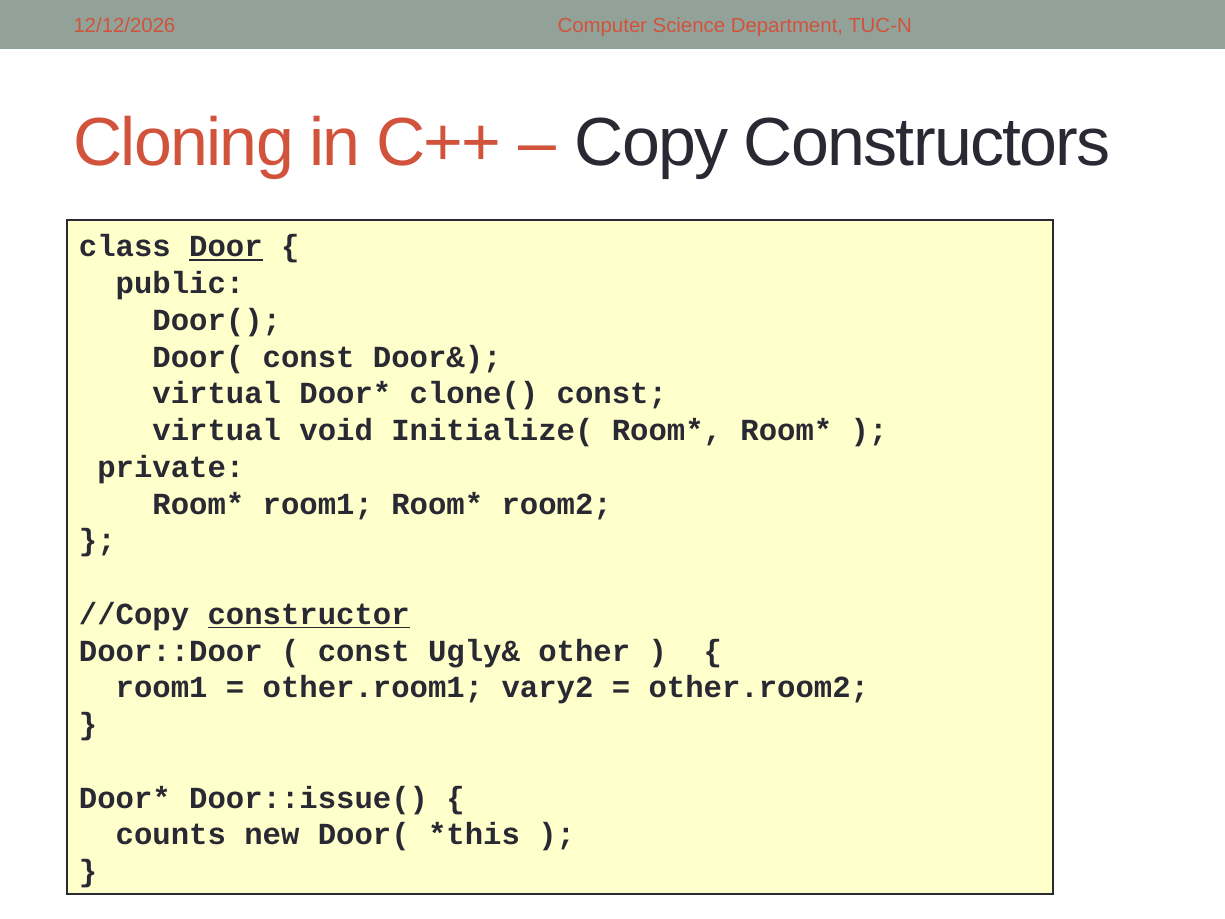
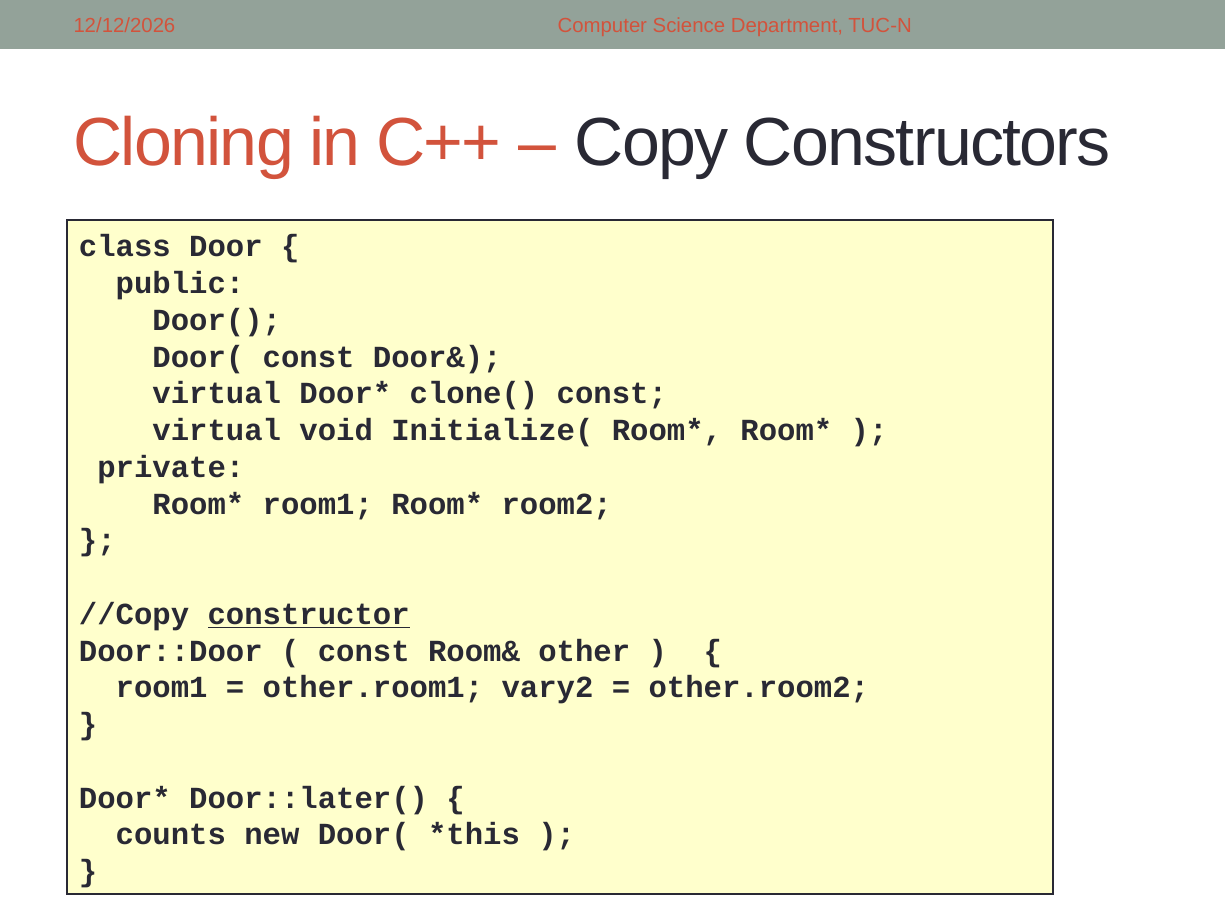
Door underline: present -> none
Ugly&: Ugly& -> Room&
Door::issue(: Door::issue( -> Door::later(
